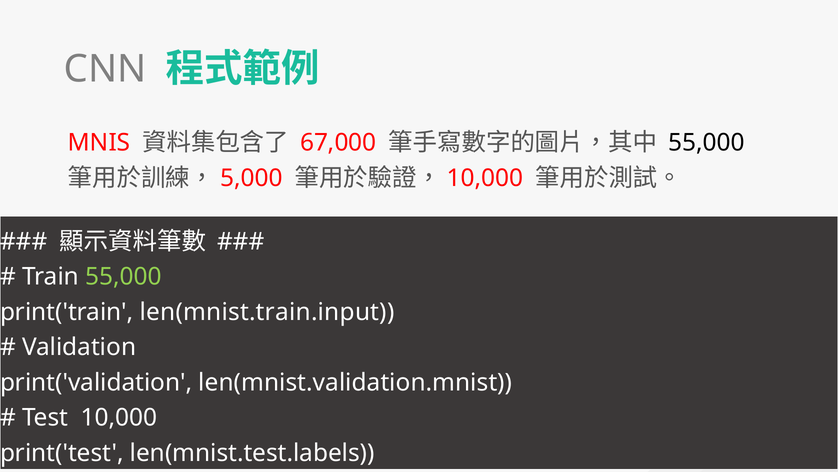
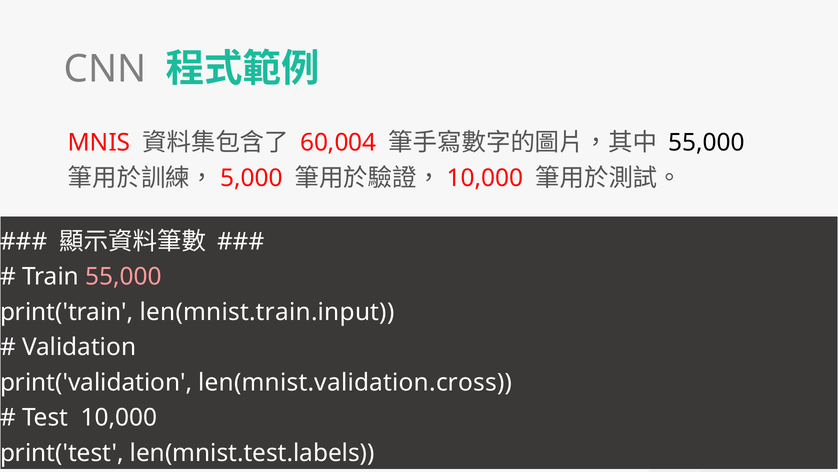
67,000: 67,000 -> 60,004
55,000 at (124, 276) colour: light green -> pink
len(mnist.validation.mnist: len(mnist.validation.mnist -> len(mnist.validation.cross
